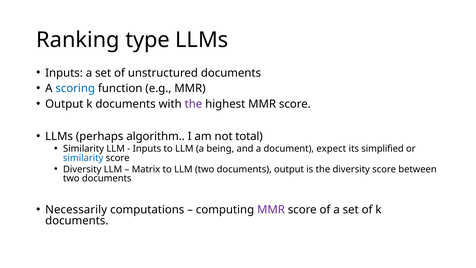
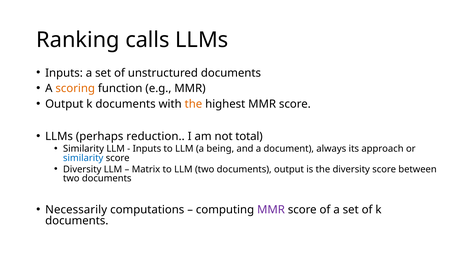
type: type -> calls
scoring colour: blue -> orange
the at (193, 104) colour: purple -> orange
algorithm: algorithm -> reduction
expect: expect -> always
simplified: simplified -> approach
